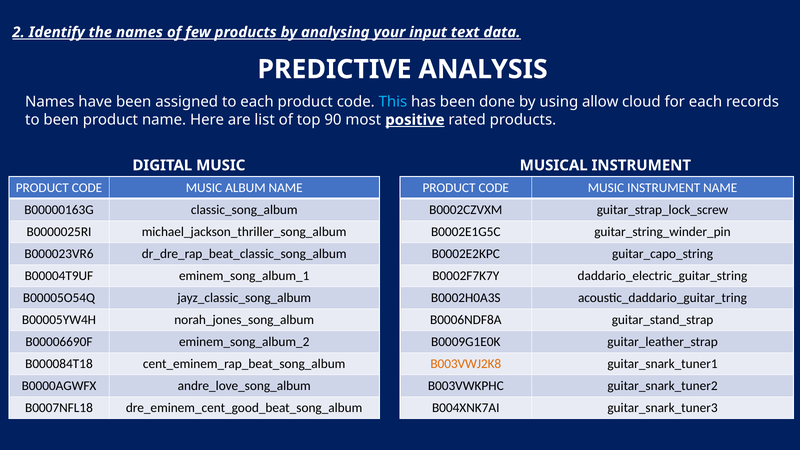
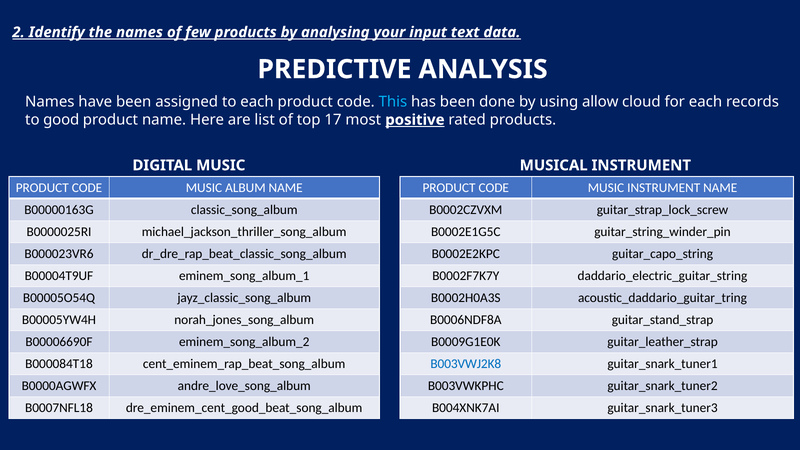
to been: been -> good
90: 90 -> 17
B003VWJ2K8 colour: orange -> blue
